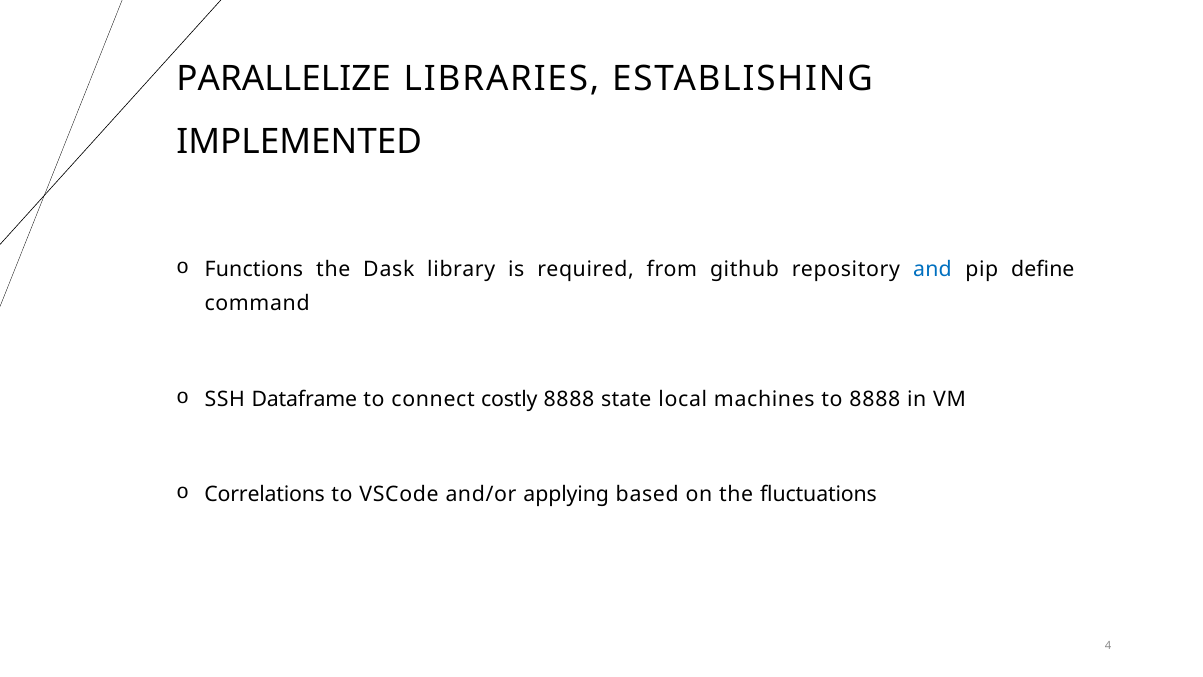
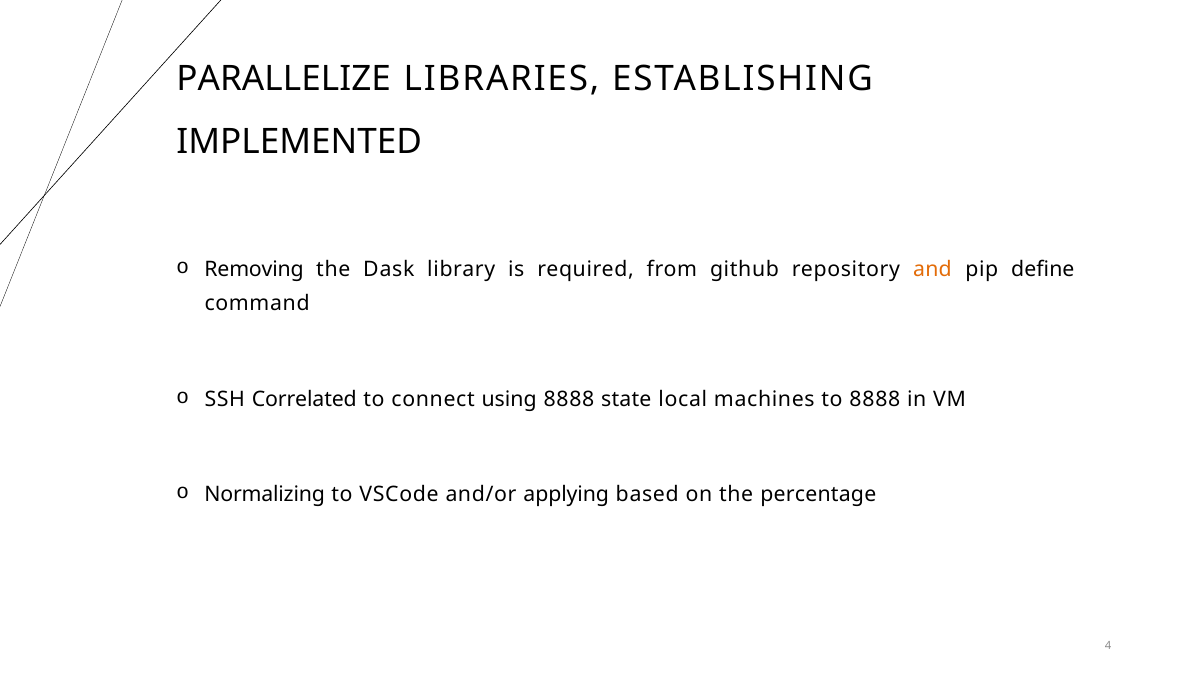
Functions: Functions -> Removing
and colour: blue -> orange
Dataframe: Dataframe -> Correlated
costly: costly -> using
Correlations: Correlations -> Normalizing
fluctuations: fluctuations -> percentage
